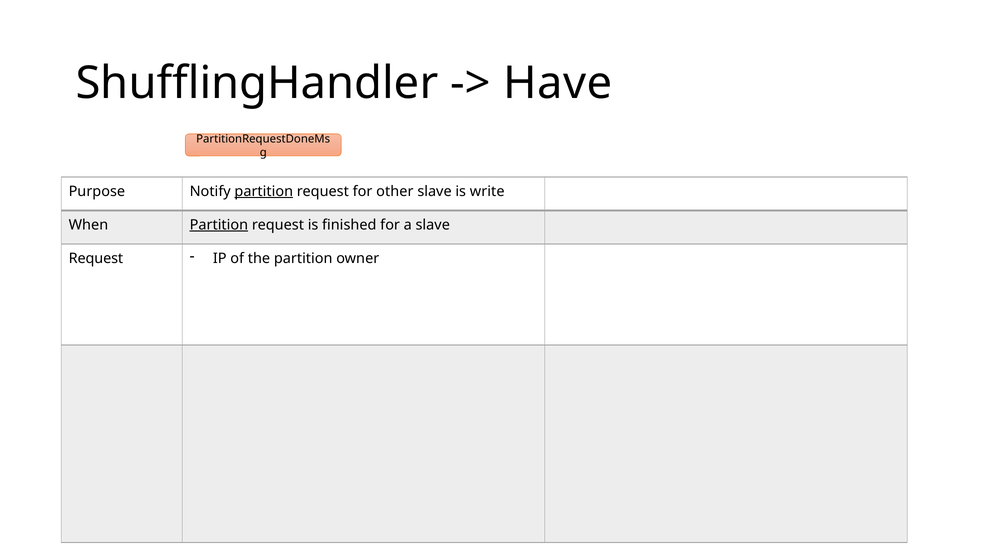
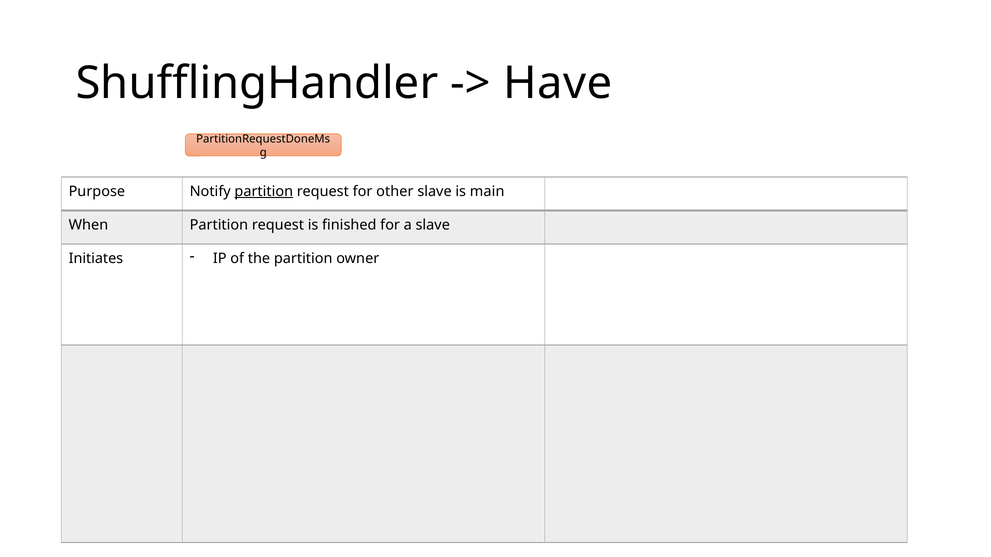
write: write -> main
Partition at (219, 225) underline: present -> none
Request at (96, 259): Request -> Initiates
